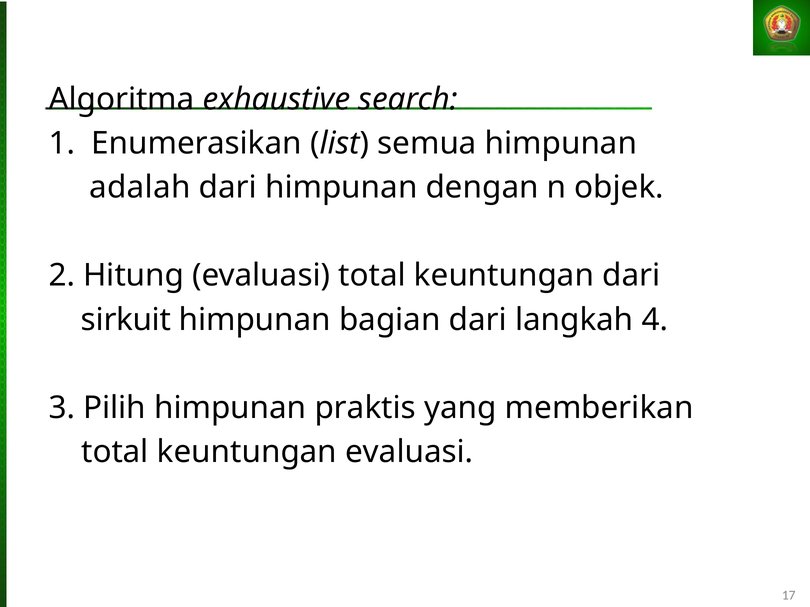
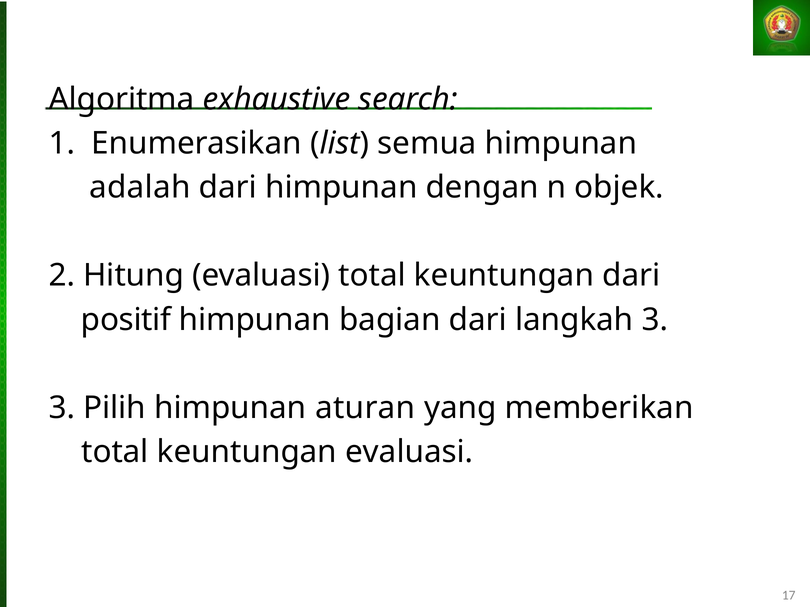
sirkuit: sirkuit -> positif
langkah 4: 4 -> 3
praktis: praktis -> aturan
